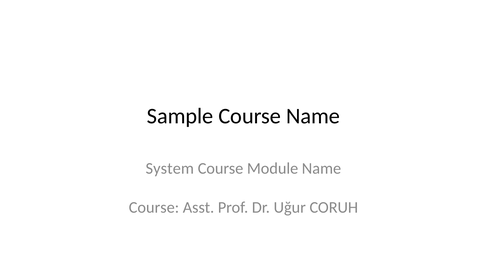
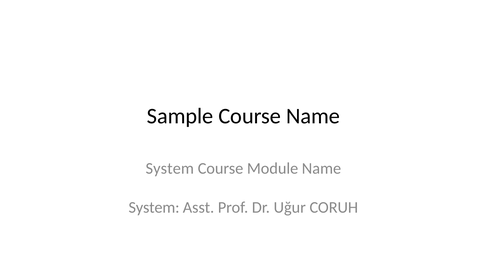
Course at (154, 208): Course -> System
